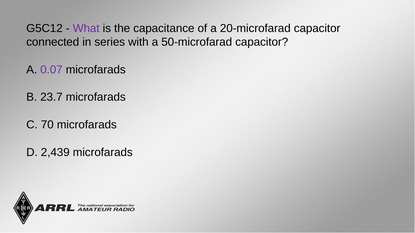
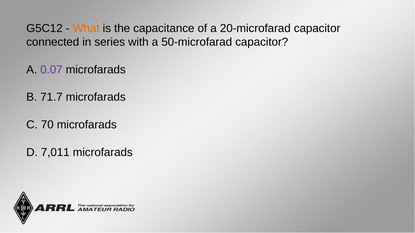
What colour: purple -> orange
23.7: 23.7 -> 71.7
2,439: 2,439 -> 7,011
